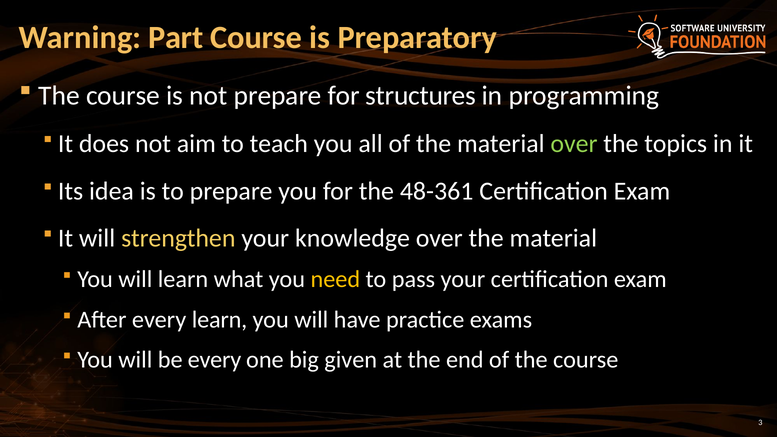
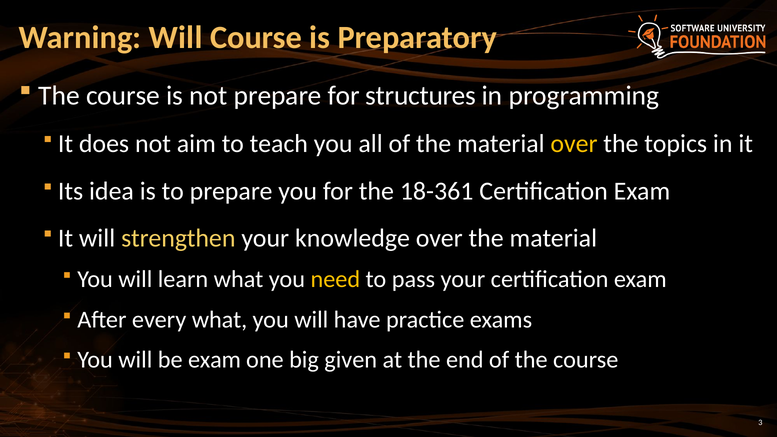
Warning Part: Part -> Will
over at (574, 144) colour: light green -> yellow
48-361: 48-361 -> 18-361
every learn: learn -> what
be every: every -> exam
